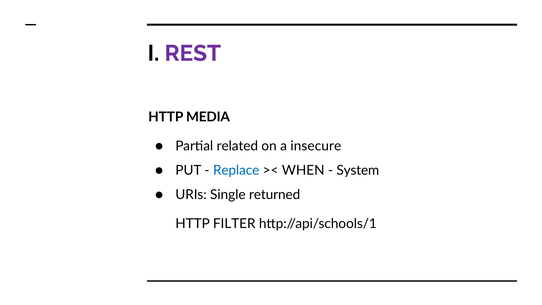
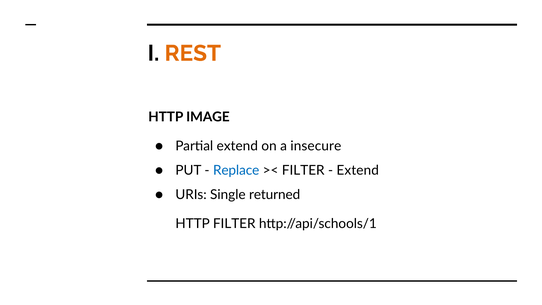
REST colour: purple -> orange
MEDIA: MEDIA -> IMAGE
Partial related: related -> extend
WHEN at (303, 170): WHEN -> FILTER
System at (358, 170): System -> Extend
